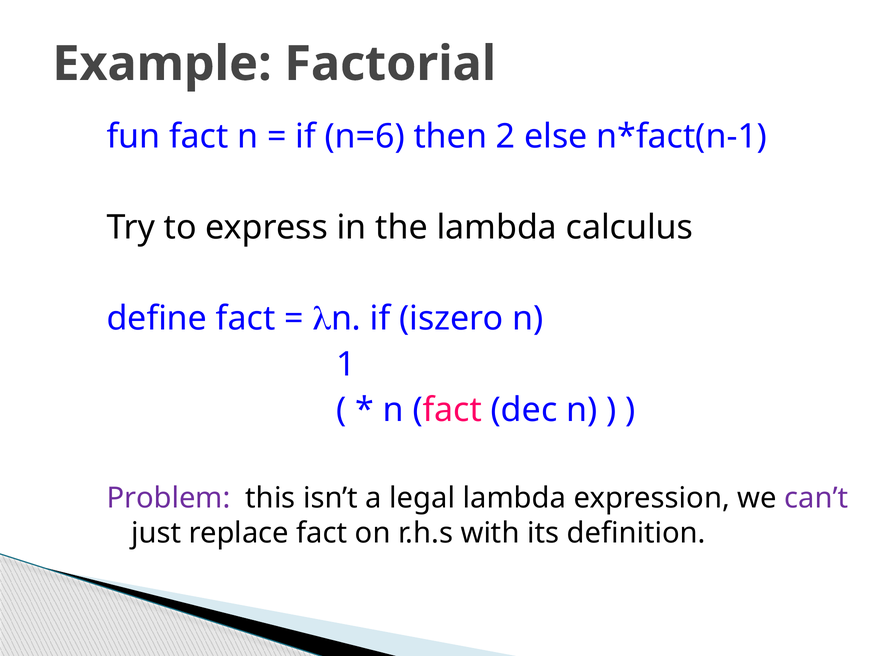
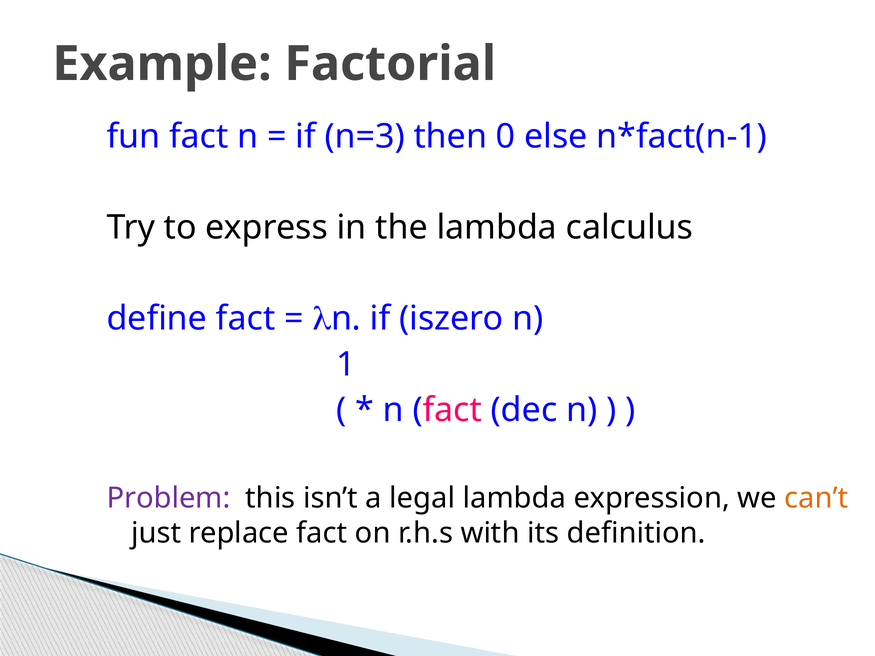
n=6: n=6 -> n=3
2: 2 -> 0
can’t colour: purple -> orange
